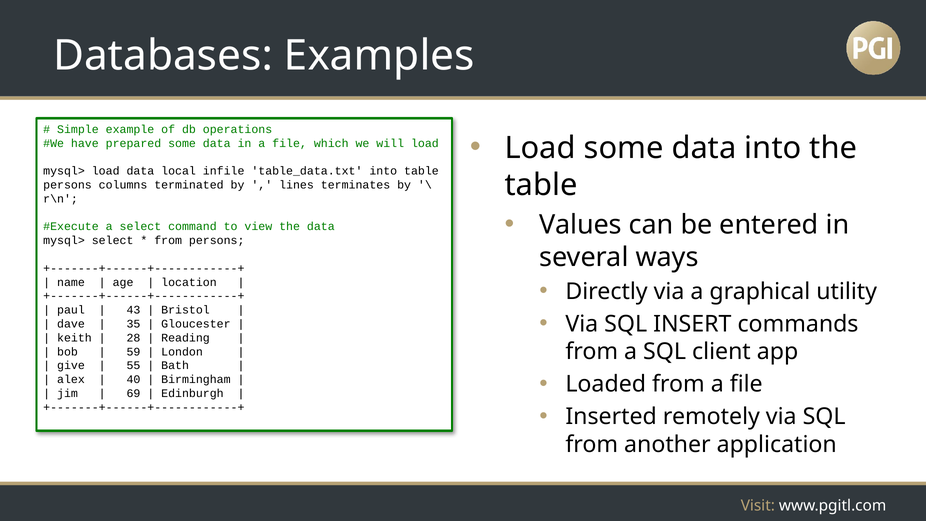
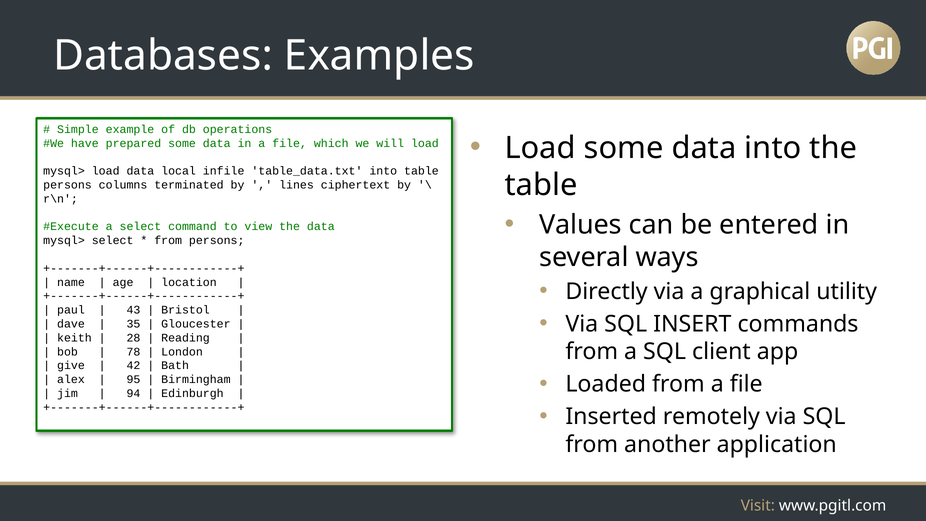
terminates: terminates -> ciphertext
59: 59 -> 78
55: 55 -> 42
40: 40 -> 95
69: 69 -> 94
